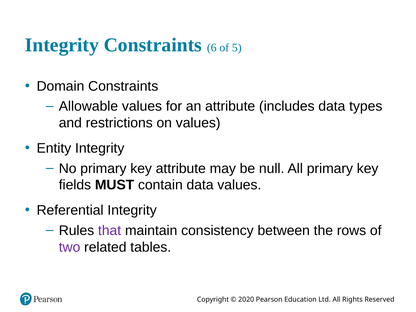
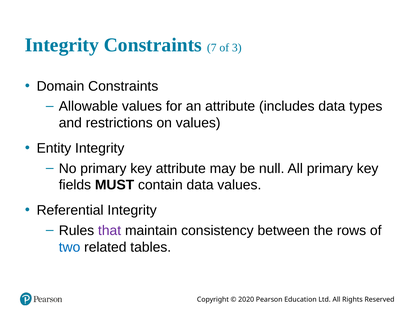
6: 6 -> 7
5: 5 -> 3
two colour: purple -> blue
